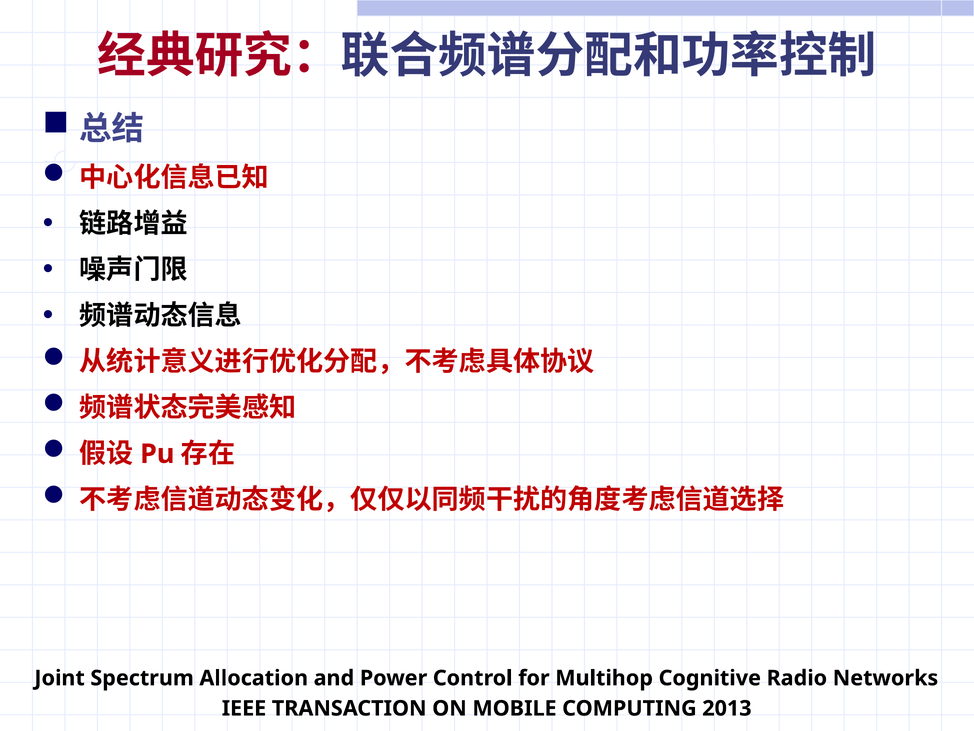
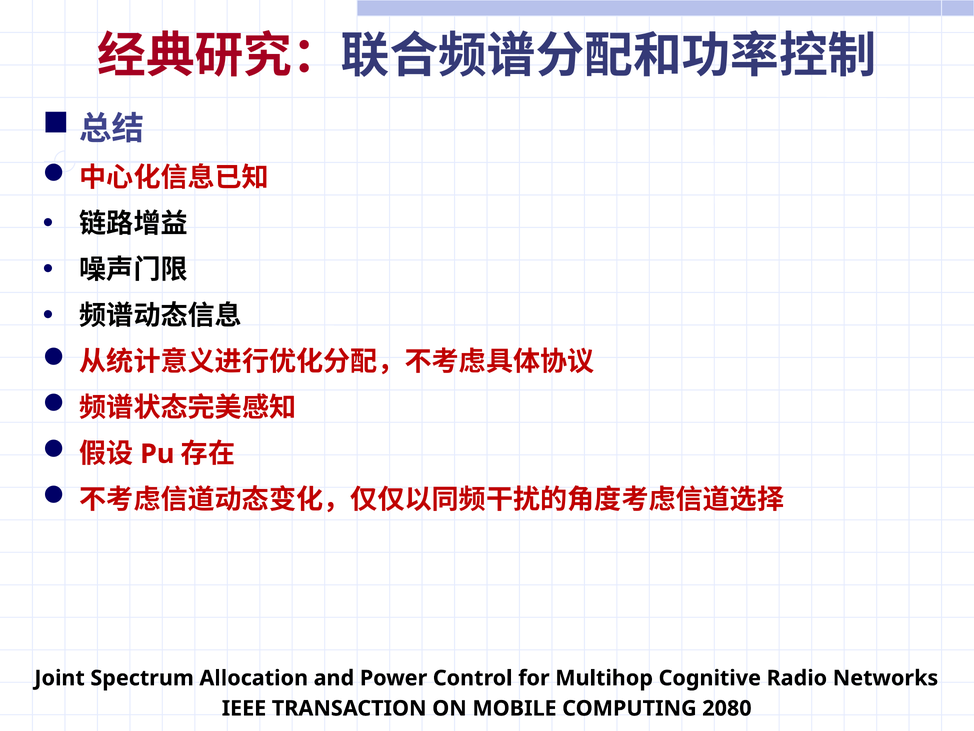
2013: 2013 -> 2080
